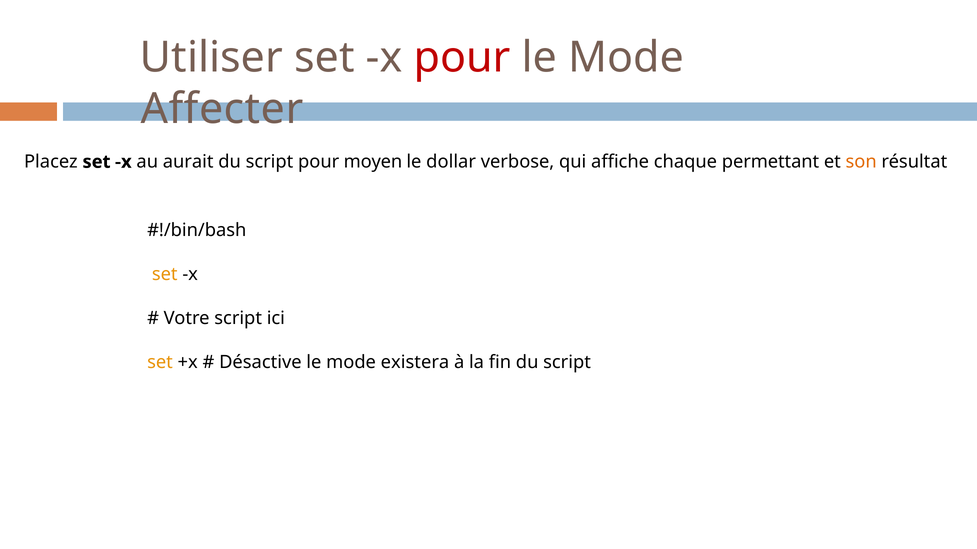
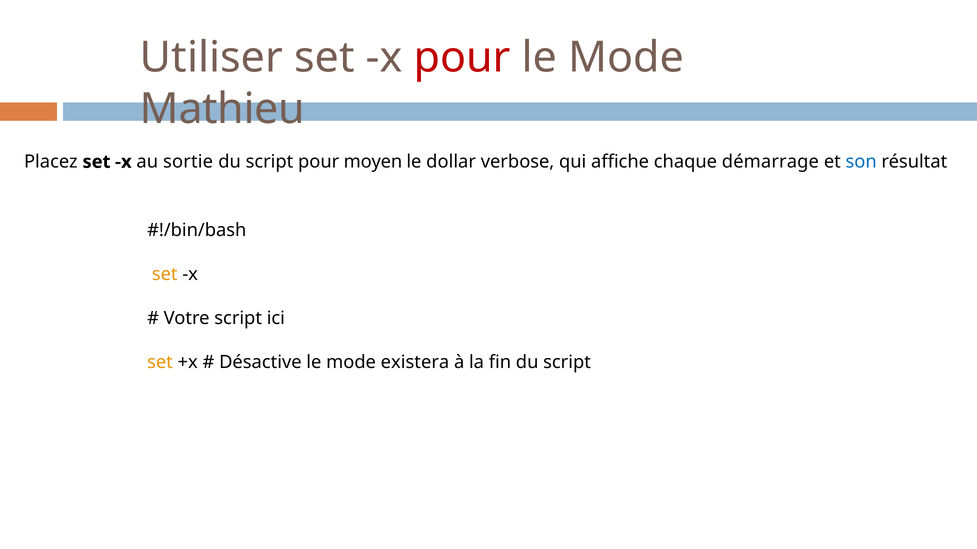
Affecter: Affecter -> Mathieu
aurait: aurait -> sortie
permettant: permettant -> démarrage
son colour: orange -> blue
